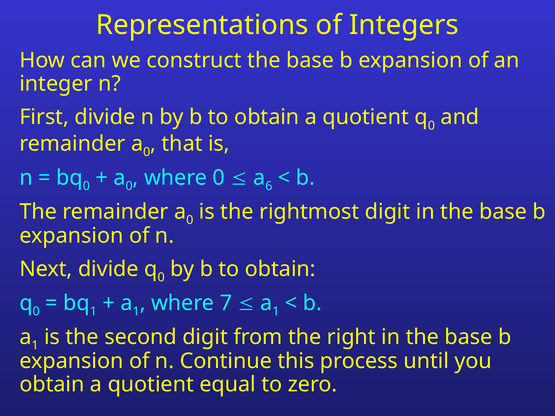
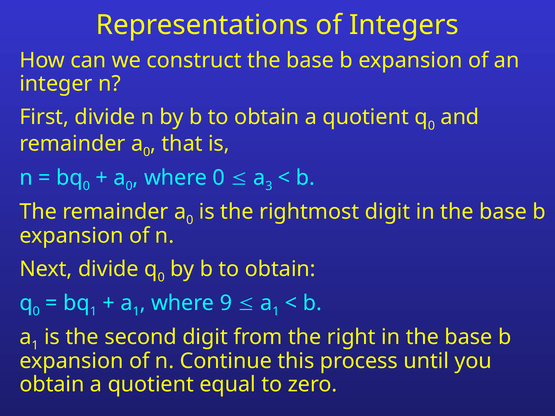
6: 6 -> 3
7: 7 -> 9
